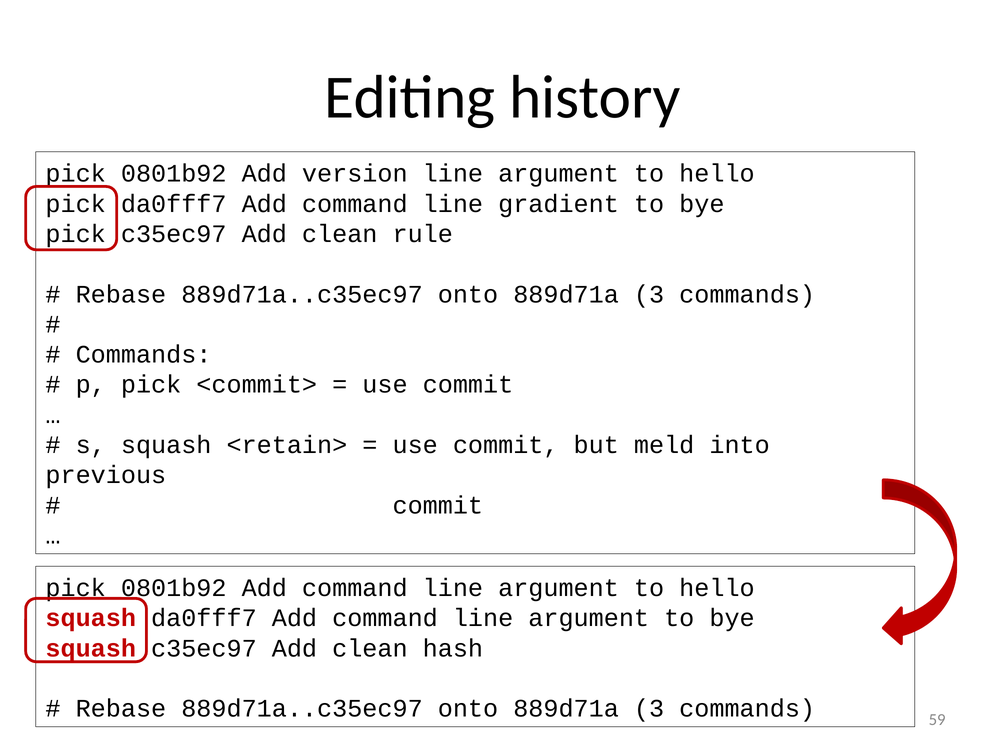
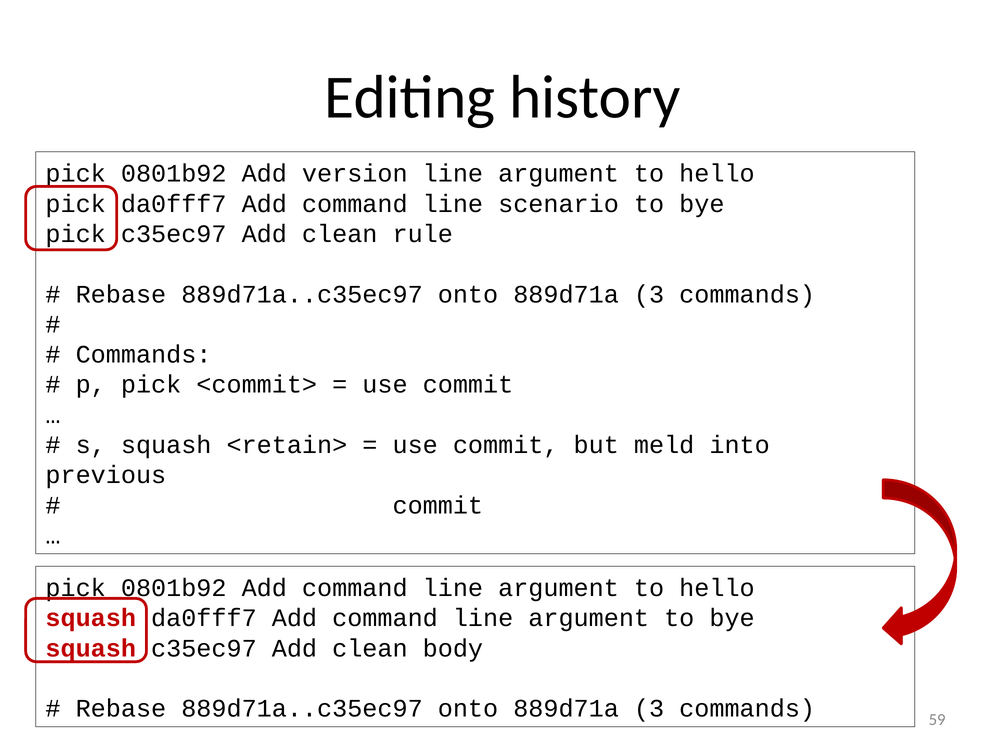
gradient: gradient -> scenario
hash: hash -> body
